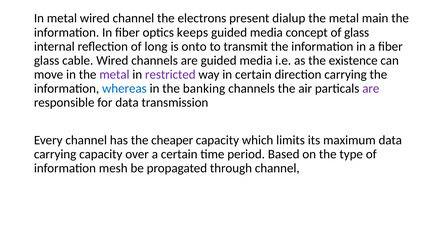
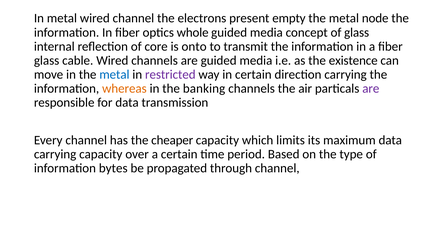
dialup: dialup -> empty
main: main -> node
keeps: keeps -> whole
long: long -> core
metal at (114, 74) colour: purple -> blue
whereas colour: blue -> orange
mesh: mesh -> bytes
